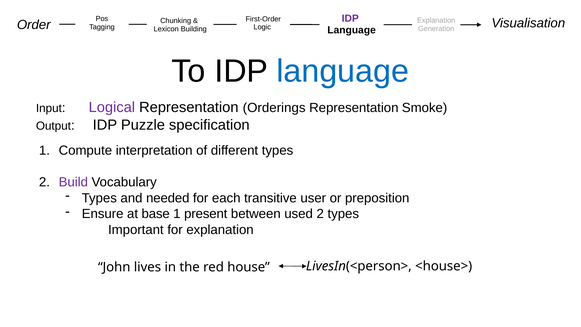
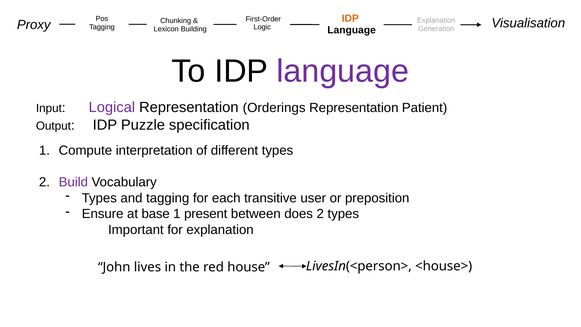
IDP at (350, 19) colour: purple -> orange
Order: Order -> Proxy
language at (343, 71) colour: blue -> purple
Smoke: Smoke -> Patient
and needed: needed -> tagging
used: used -> does
